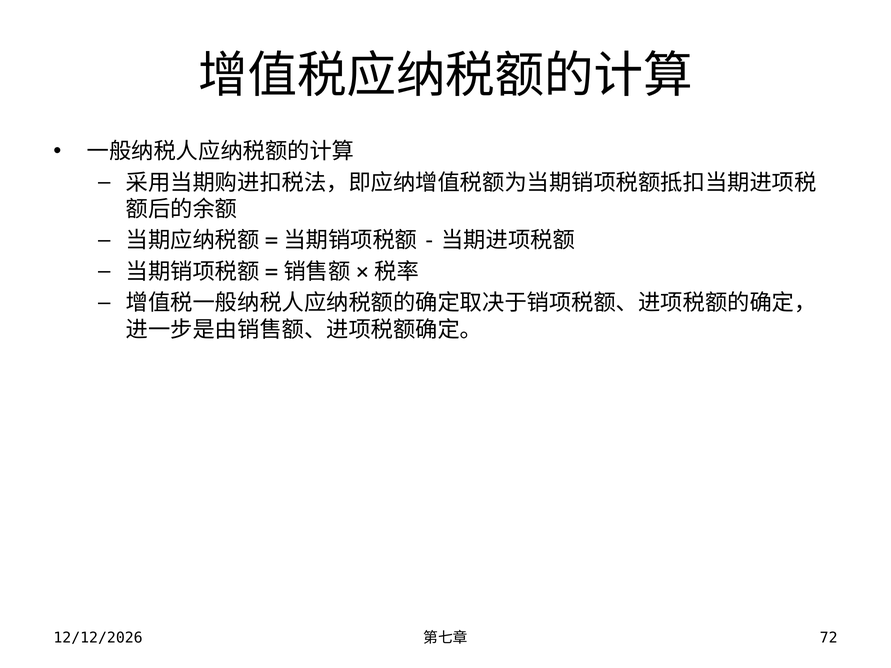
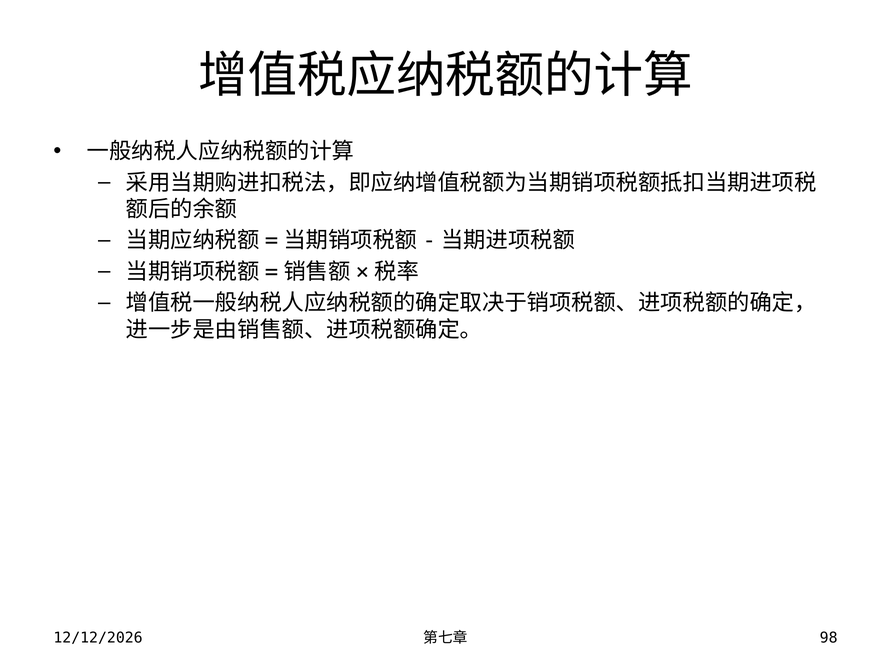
72: 72 -> 98
